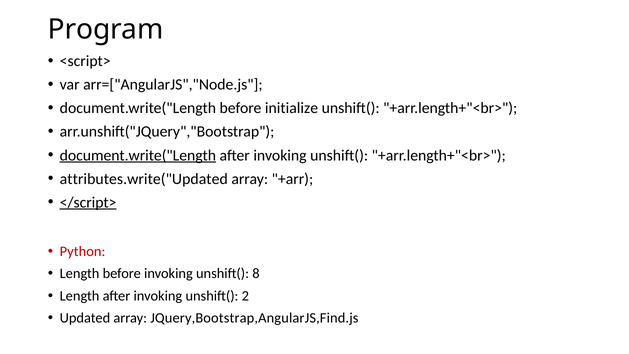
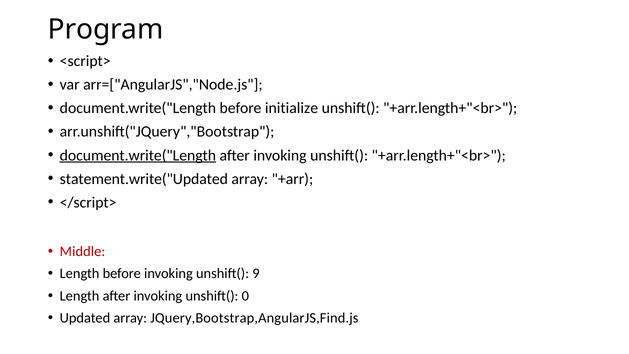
attributes.write("Updated: attributes.write("Updated -> statement.write("Updated
</script> underline: present -> none
Python: Python -> Middle
8: 8 -> 9
2: 2 -> 0
